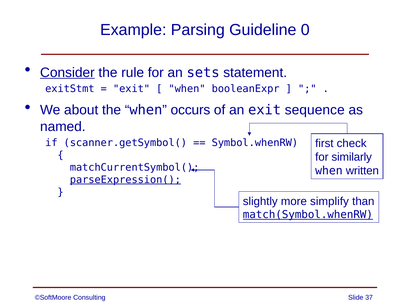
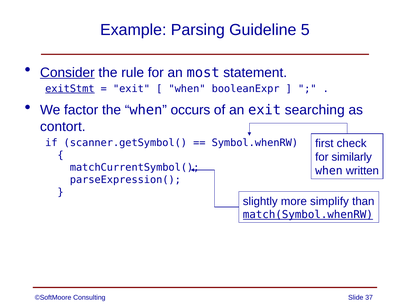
0: 0 -> 5
sets: sets -> most
exitStmt underline: none -> present
about: about -> factor
sequence: sequence -> searching
named: named -> contort
parseExpression( underline: present -> none
